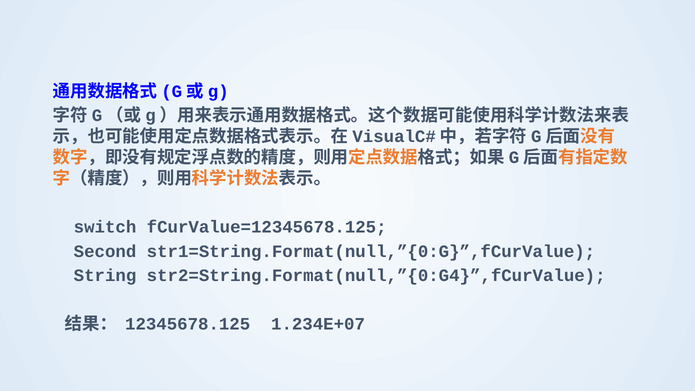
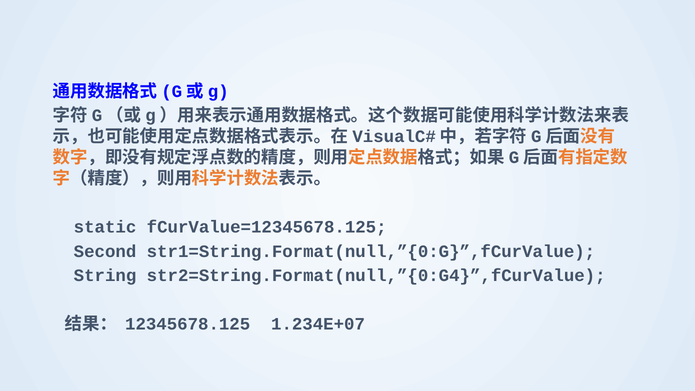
switch: switch -> static
